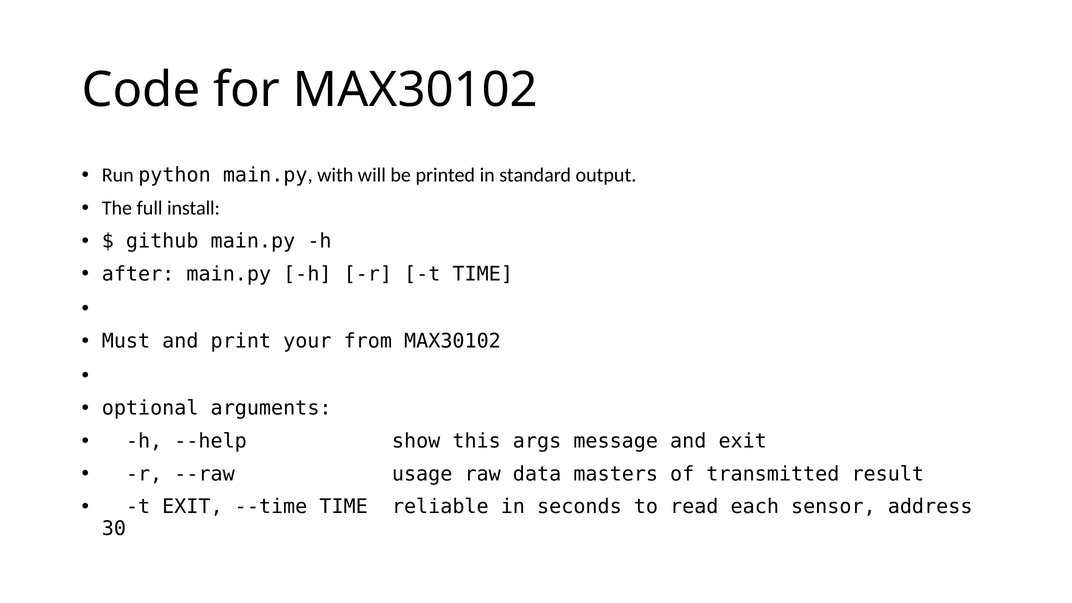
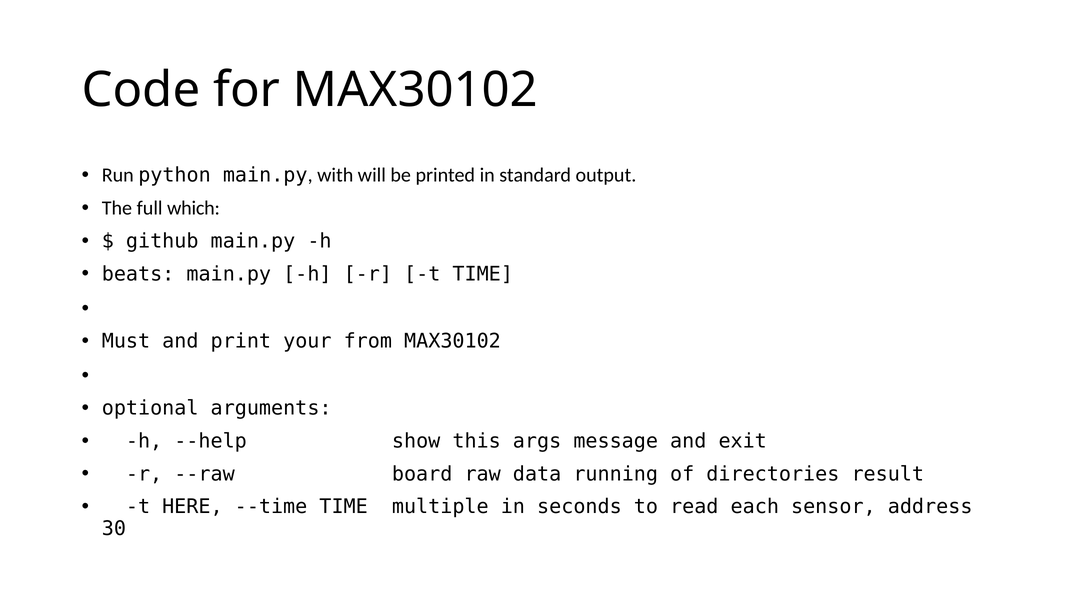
install: install -> which
after: after -> beats
usage: usage -> board
masters: masters -> running
transmitted: transmitted -> directories
t EXIT: EXIT -> HERE
reliable: reliable -> multiple
